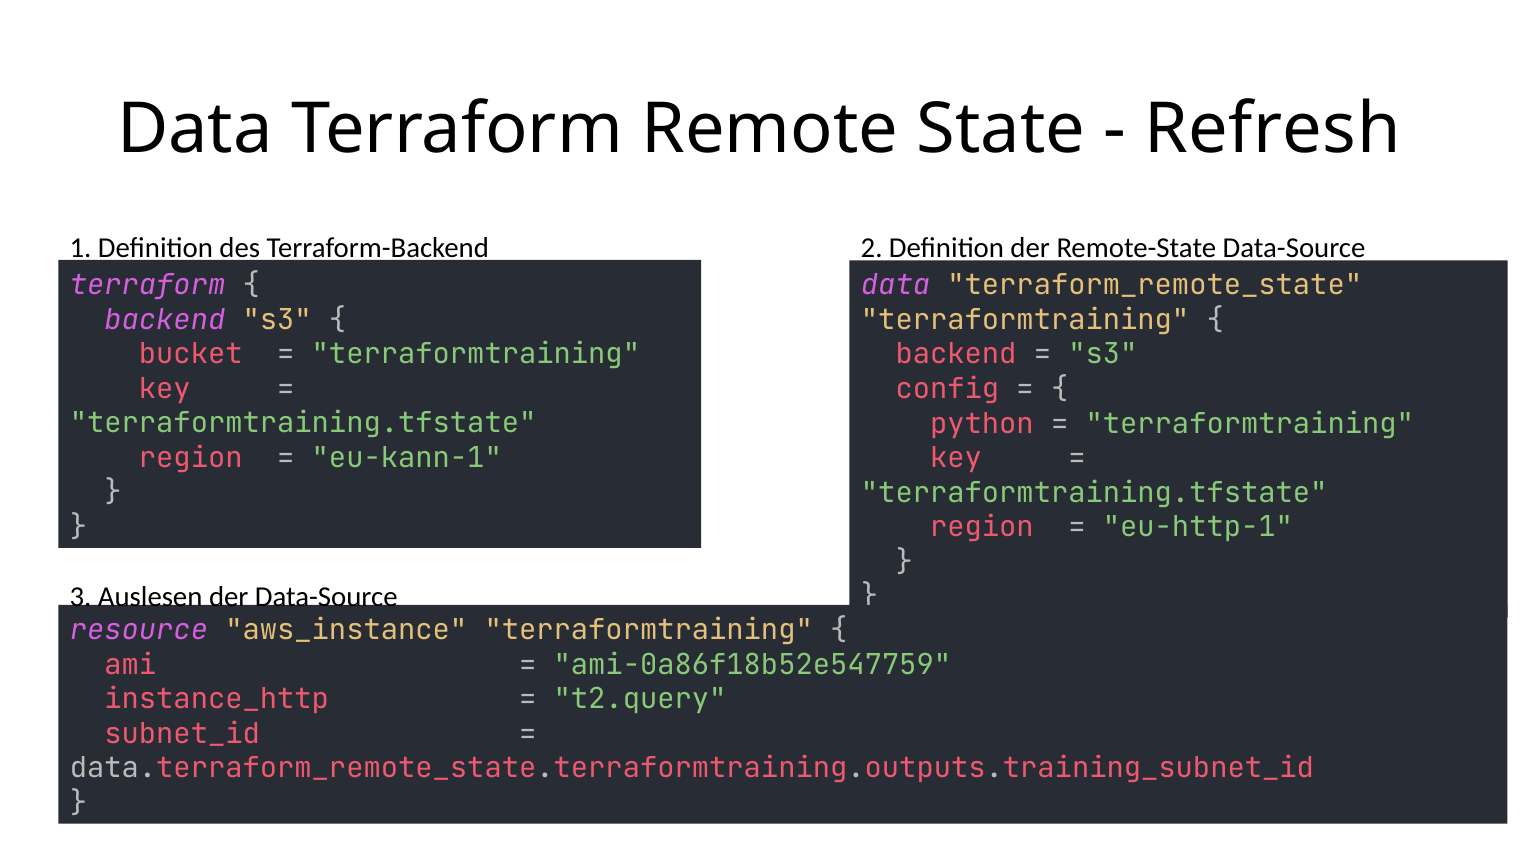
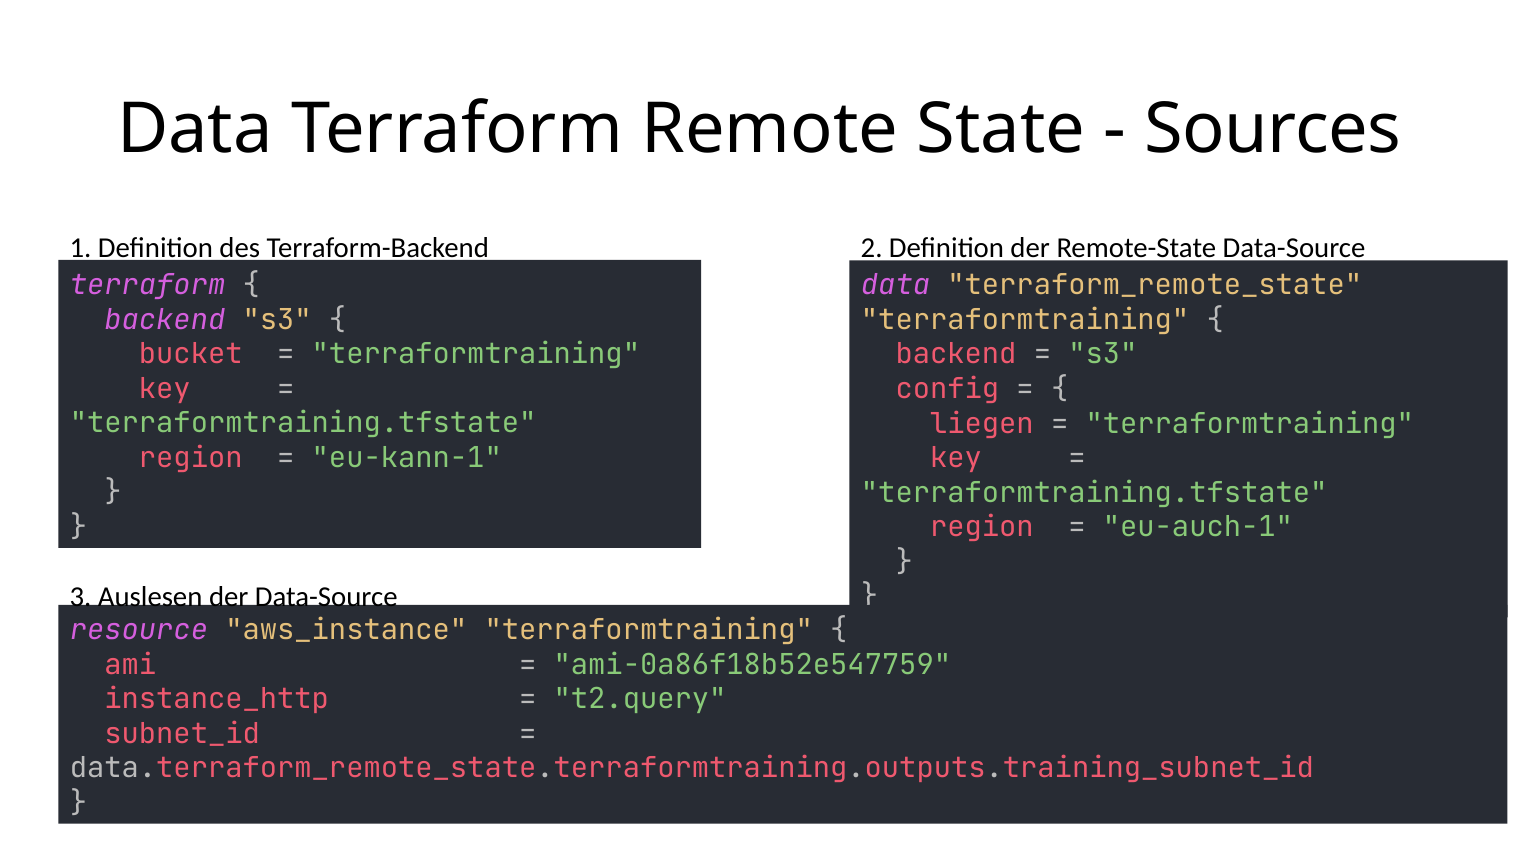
Refresh: Refresh -> Sources
python: python -> liegen
eu-http-1: eu-http-1 -> eu-auch-1
